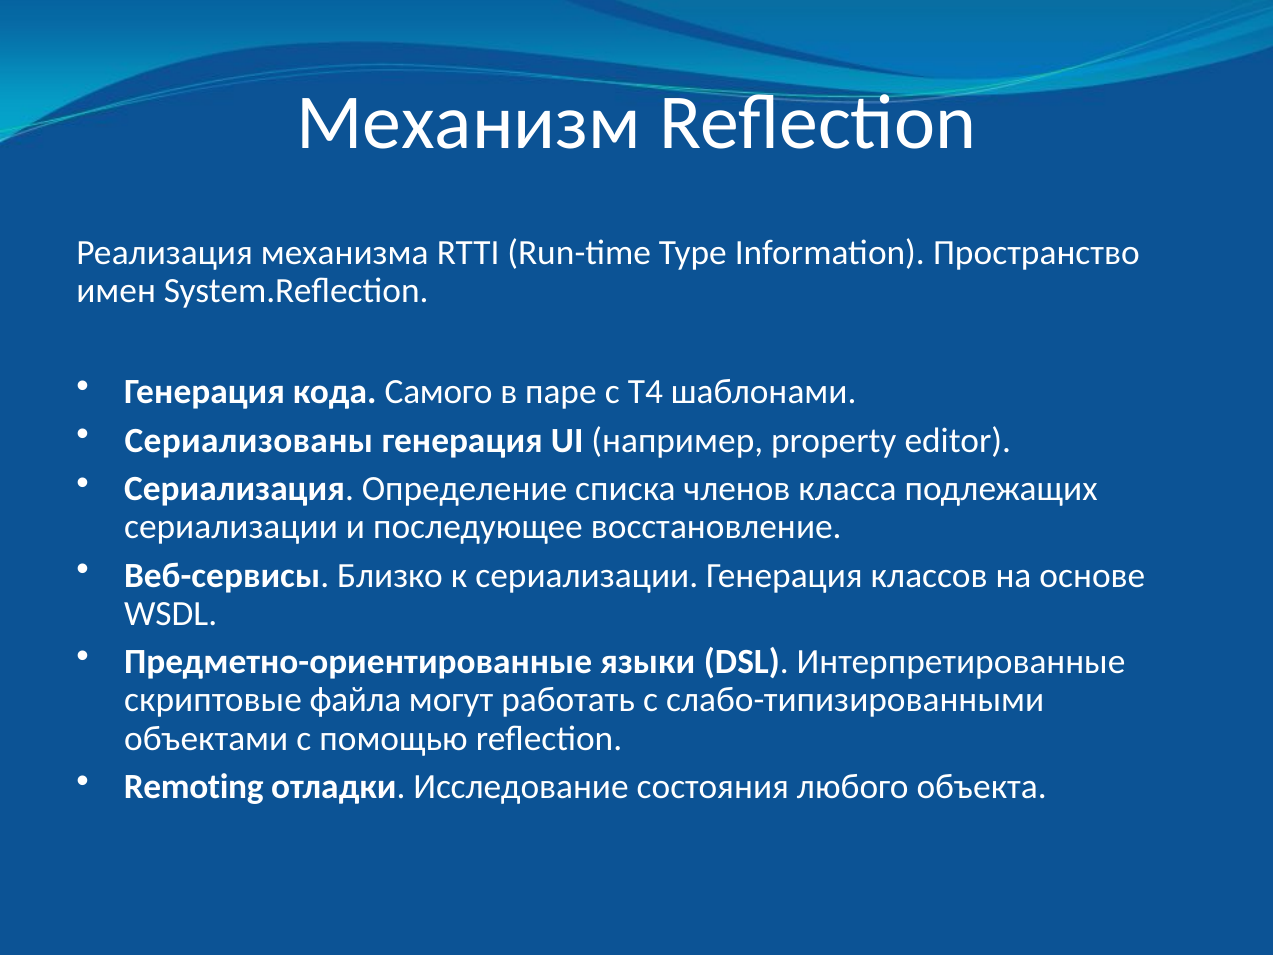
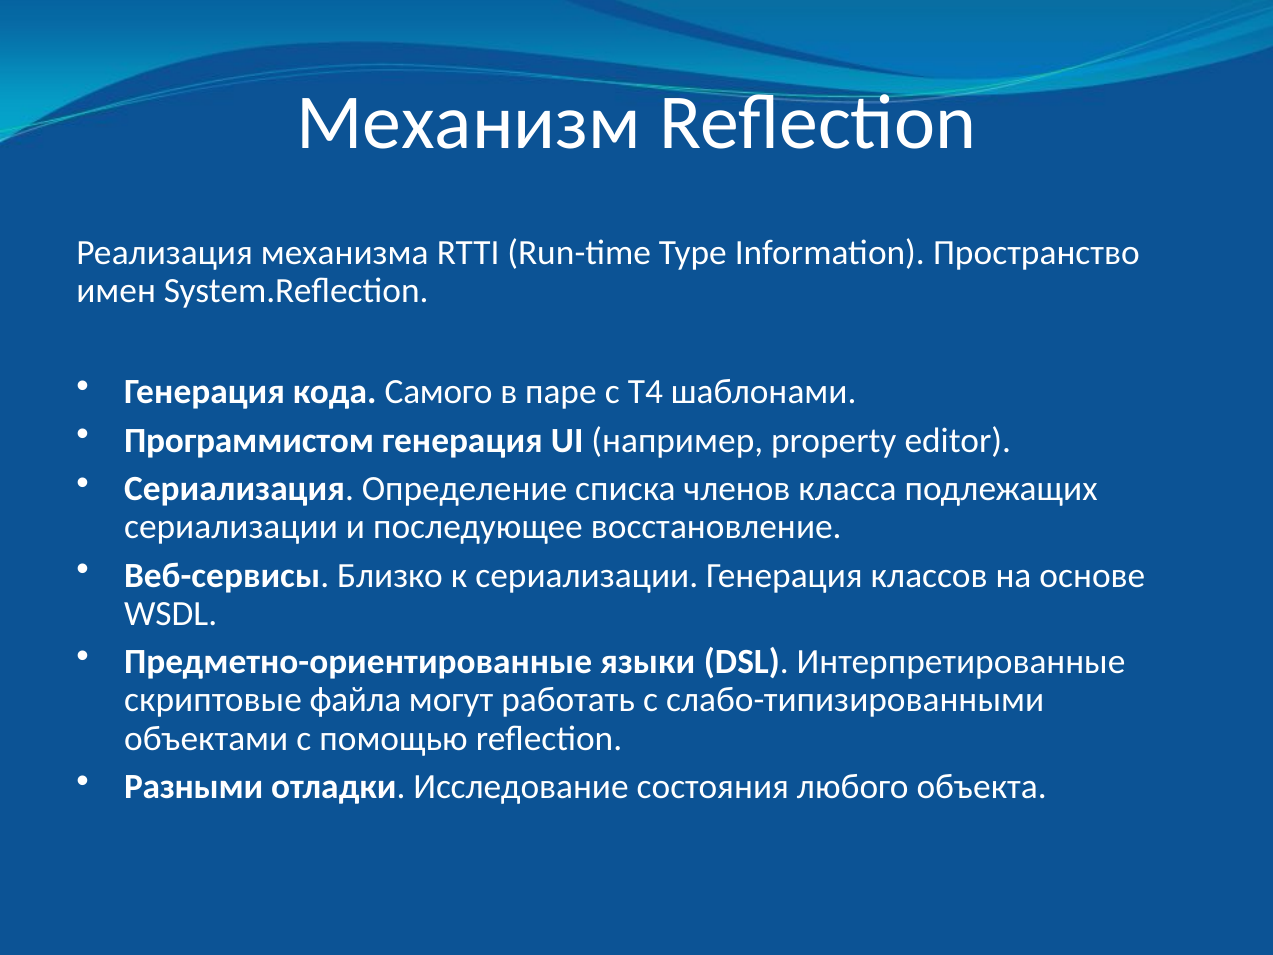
Сериализованы: Сериализованы -> Программистом
Remoting: Remoting -> Разными
